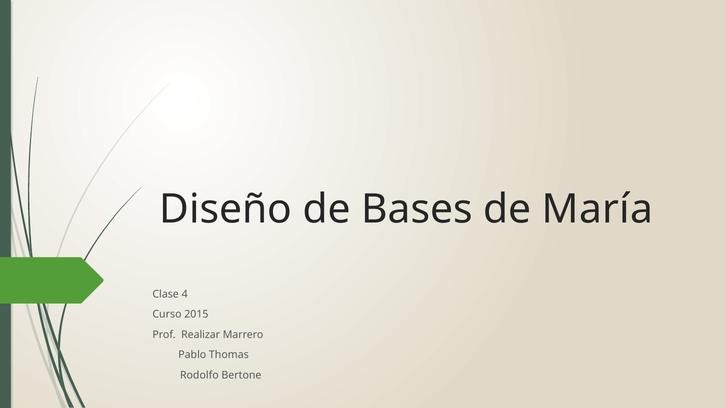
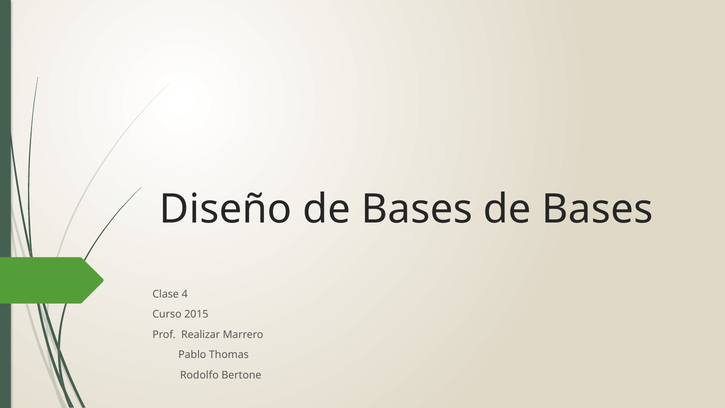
Bases de María: María -> Bases
